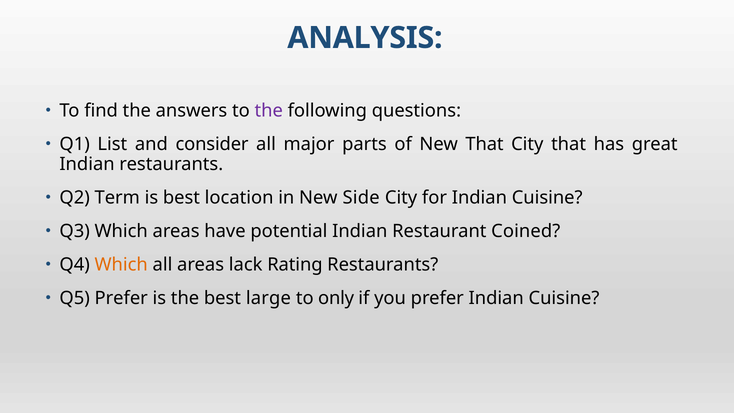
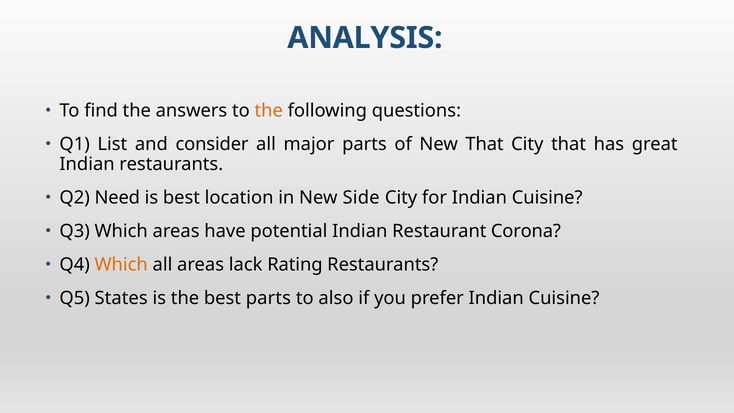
the at (269, 111) colour: purple -> orange
Term: Term -> Need
Coined: Coined -> Corona
Q5 Prefer: Prefer -> States
best large: large -> parts
only: only -> also
